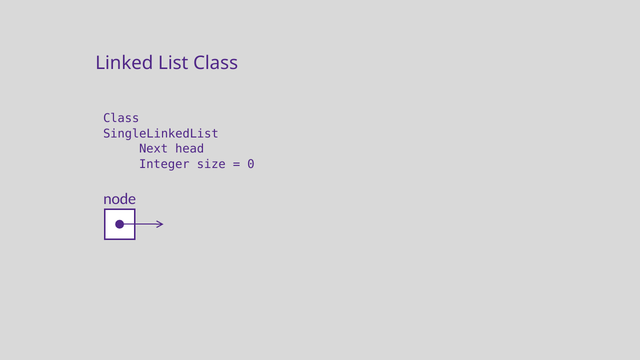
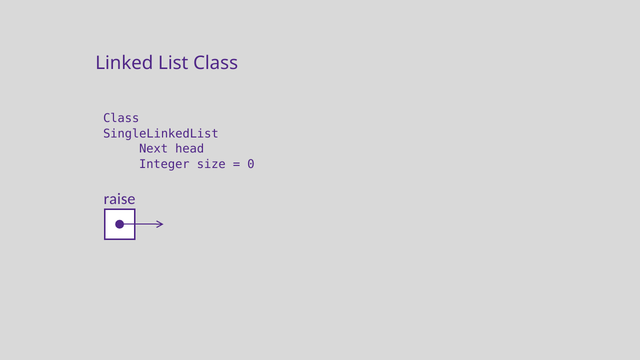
node: node -> raise
